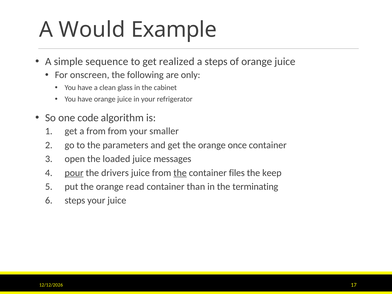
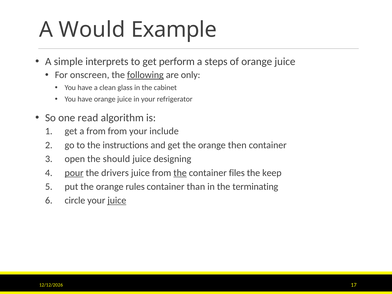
sequence: sequence -> interprets
realized: realized -> perform
following underline: none -> present
code: code -> read
smaller: smaller -> include
parameters: parameters -> instructions
once: once -> then
loaded: loaded -> should
messages: messages -> designing
read: read -> rules
steps at (75, 201): steps -> circle
juice at (117, 201) underline: none -> present
